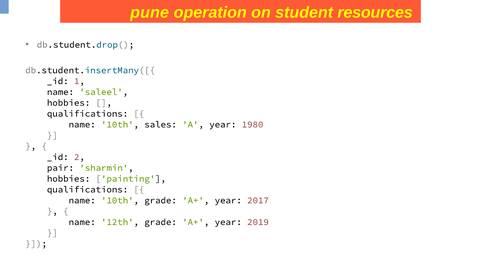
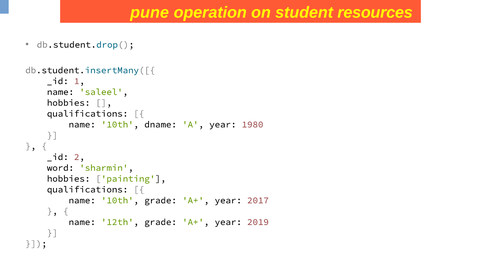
sales: sales -> dname
pair: pair -> word
